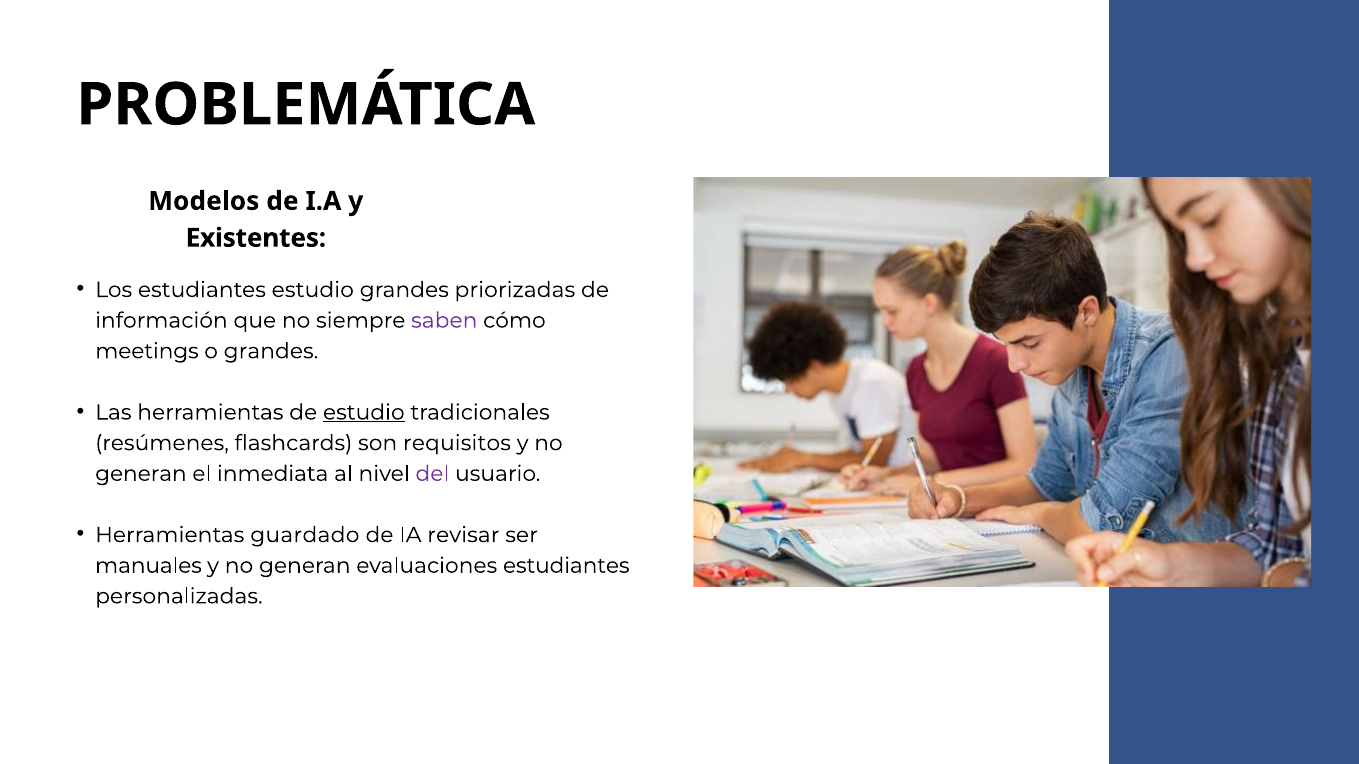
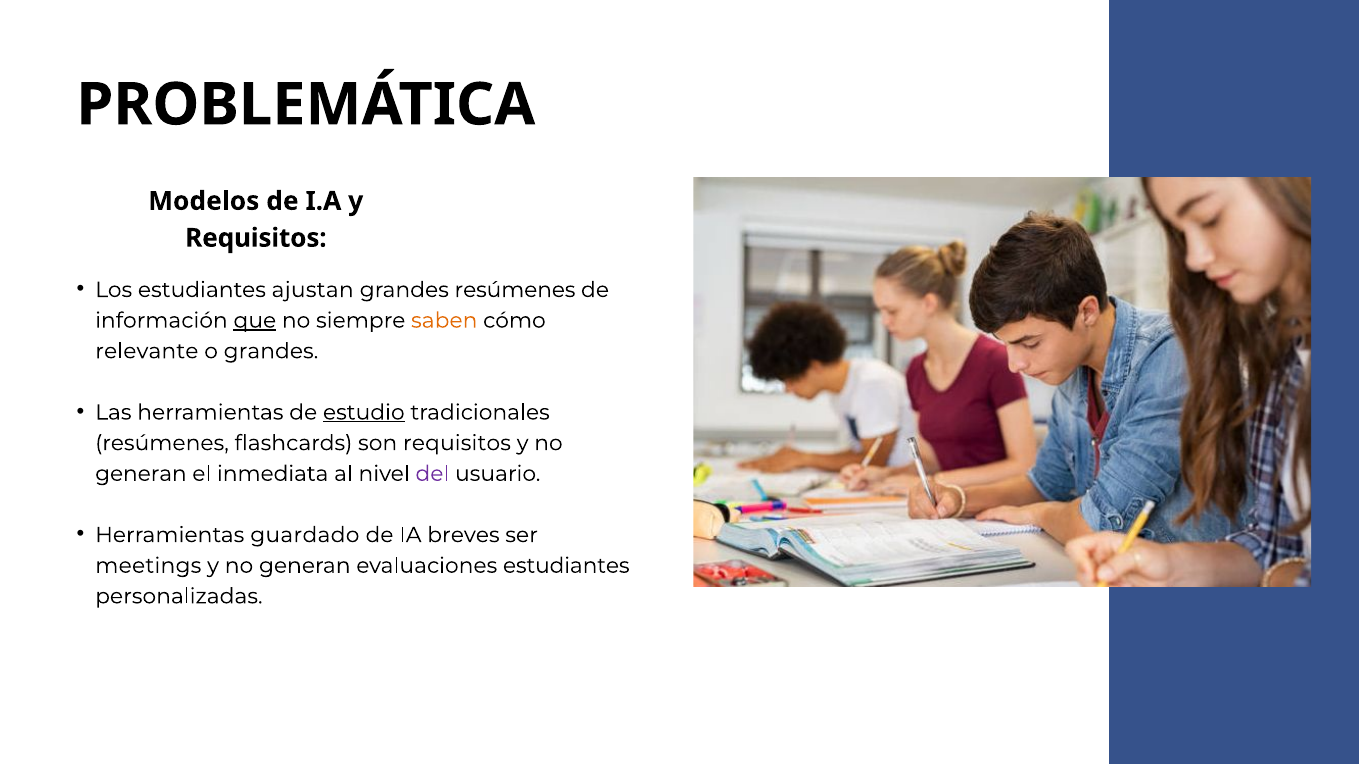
Existentes at (256, 238): Existentes -> Requisitos
estudiantes estudio: estudio -> ajustan
grandes priorizadas: priorizadas -> resúmenes
que underline: none -> present
saben colour: purple -> orange
meetings: meetings -> relevante
revisar: revisar -> breves
manuales: manuales -> meetings
